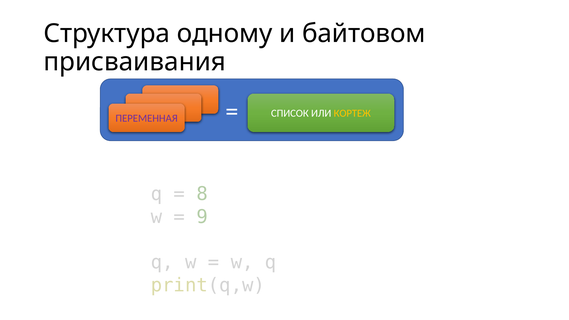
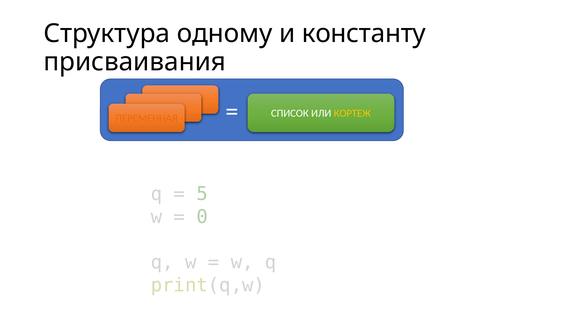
байтовом: байтовом -> константу
ПЕРЕМЕННАЯ colour: purple -> orange
8: 8 -> 5
9: 9 -> 0
